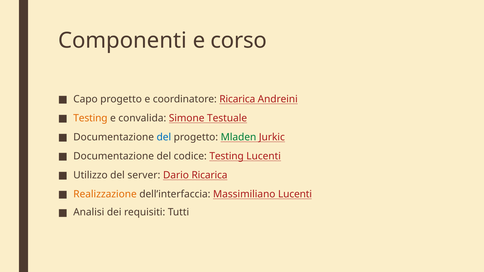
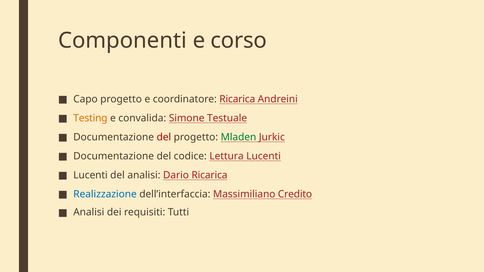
del at (164, 137) colour: blue -> red
codice Testing: Testing -> Lettura
Utilizzo at (90, 175): Utilizzo -> Lucenti
del server: server -> analisi
Realizzazione colour: orange -> blue
Massimiliano Lucenti: Lucenti -> Credito
